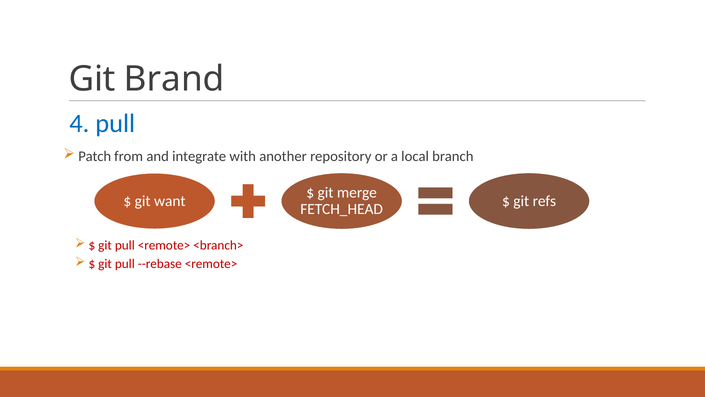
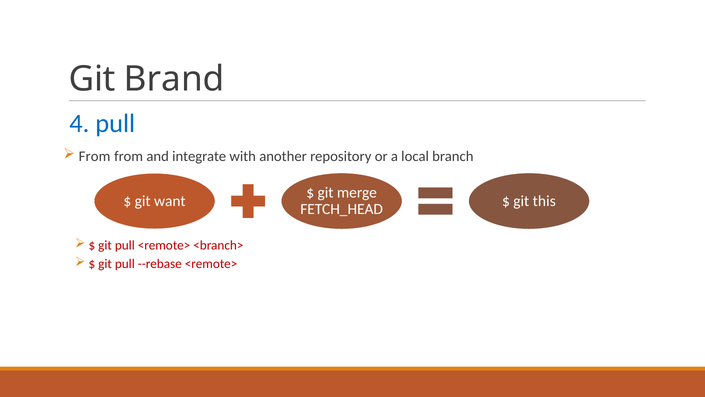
Patch at (95, 156): Patch -> From
refs: refs -> this
